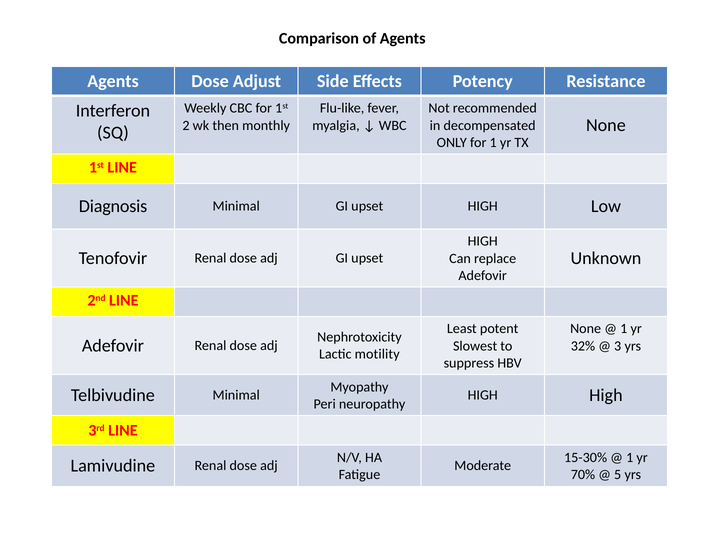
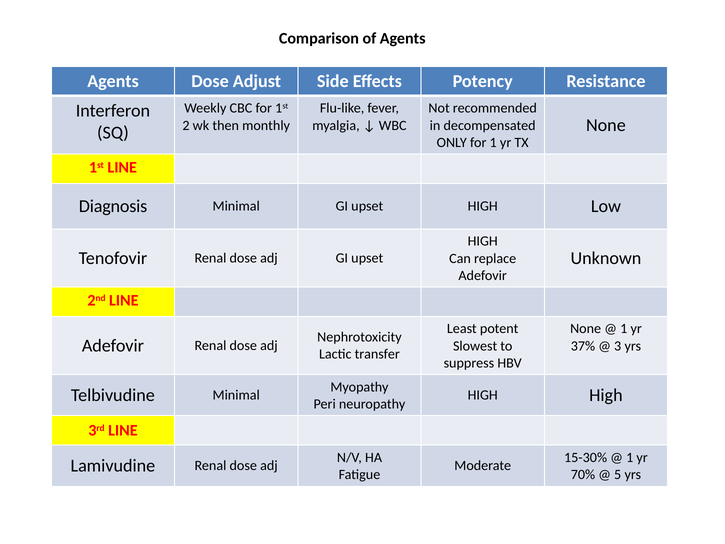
32%: 32% -> 37%
motility: motility -> transfer
